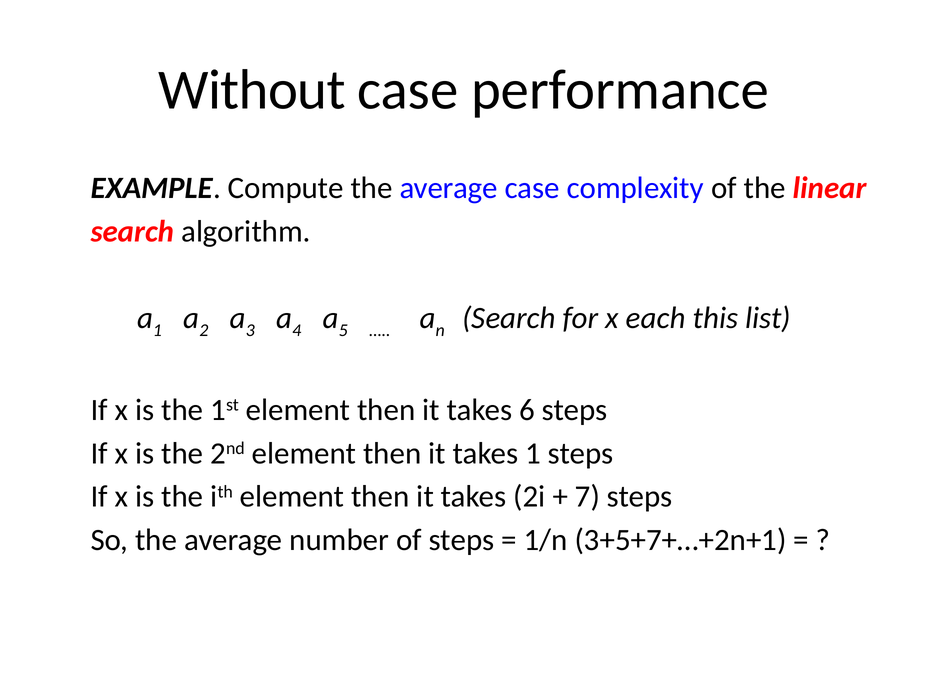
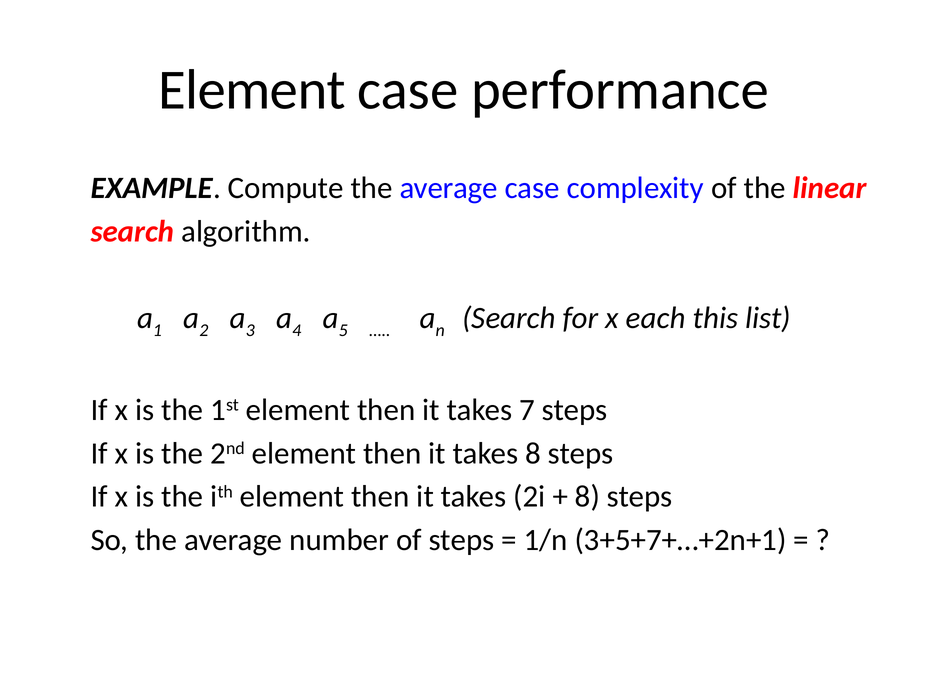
Without at (252, 90): Without -> Element
6: 6 -> 7
takes 1: 1 -> 8
7 at (587, 496): 7 -> 8
